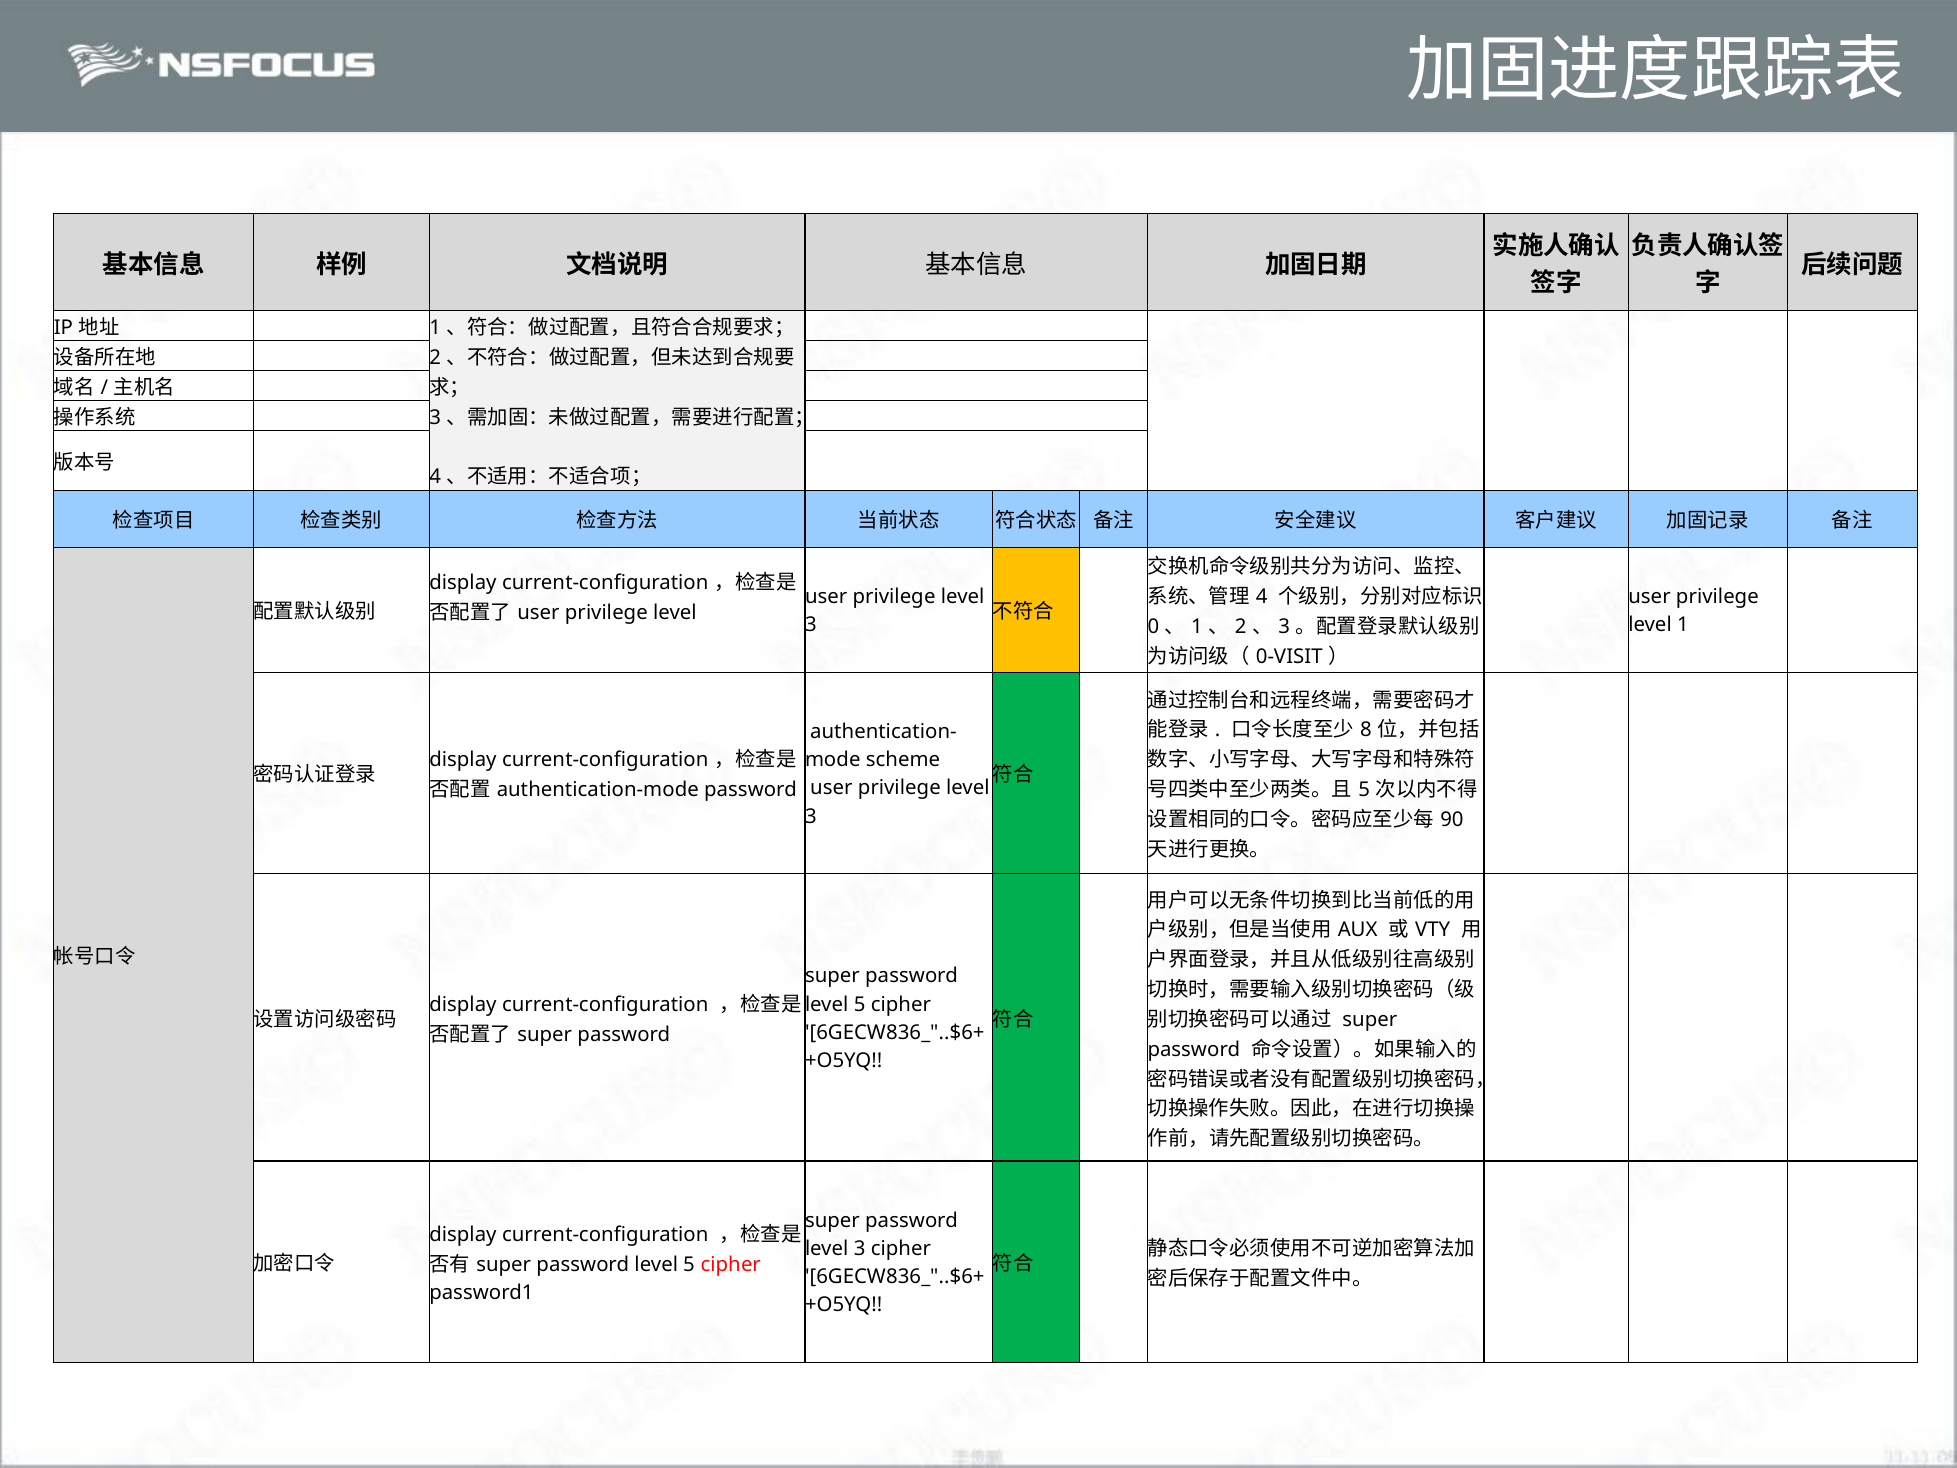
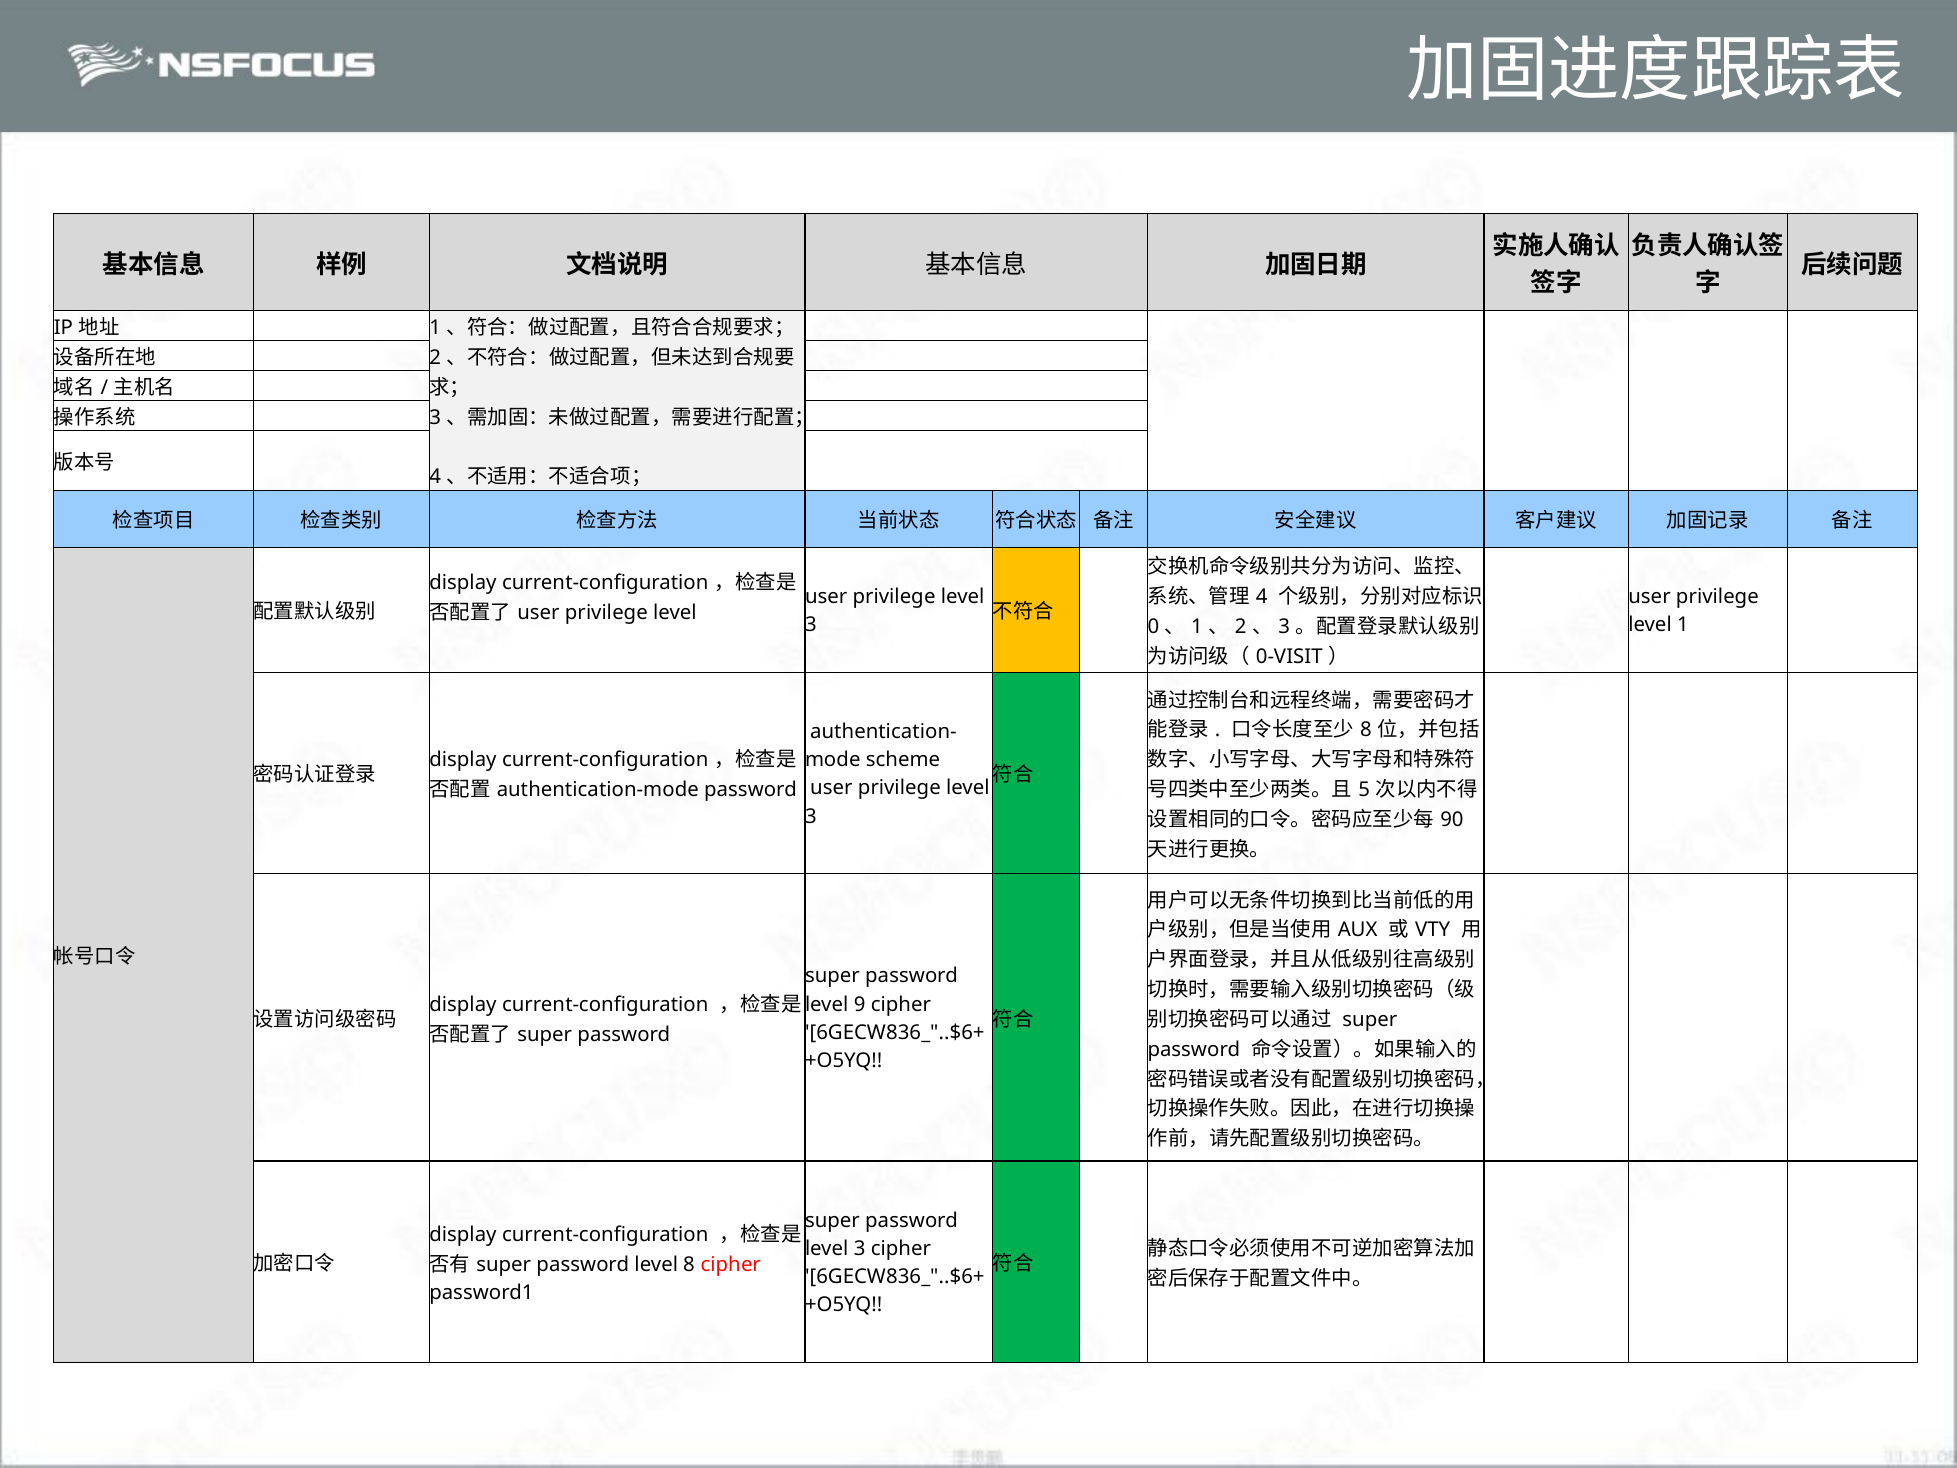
5 at (860, 1004): 5 -> 9
5 at (689, 1264): 5 -> 8
